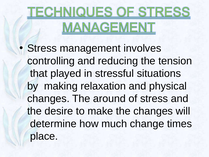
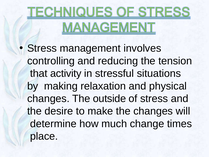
played: played -> activity
around: around -> outside
